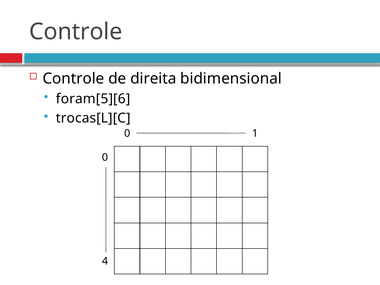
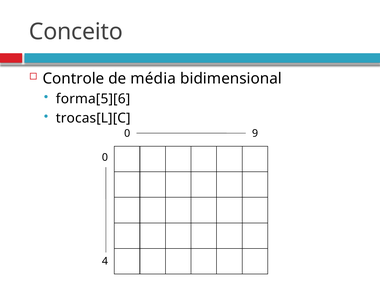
Controle at (76, 32): Controle -> Conceito
direita: direita -> média
foram[5][6: foram[5][6 -> forma[5][6
1: 1 -> 9
